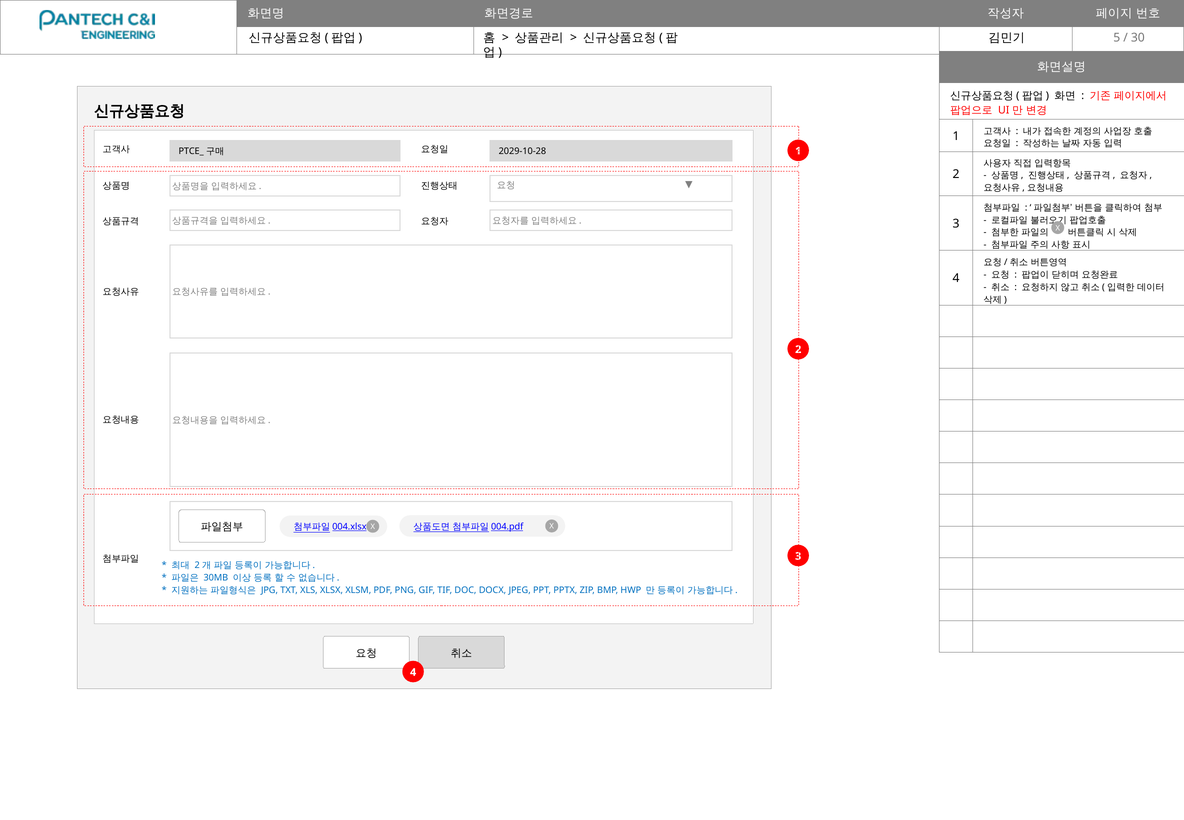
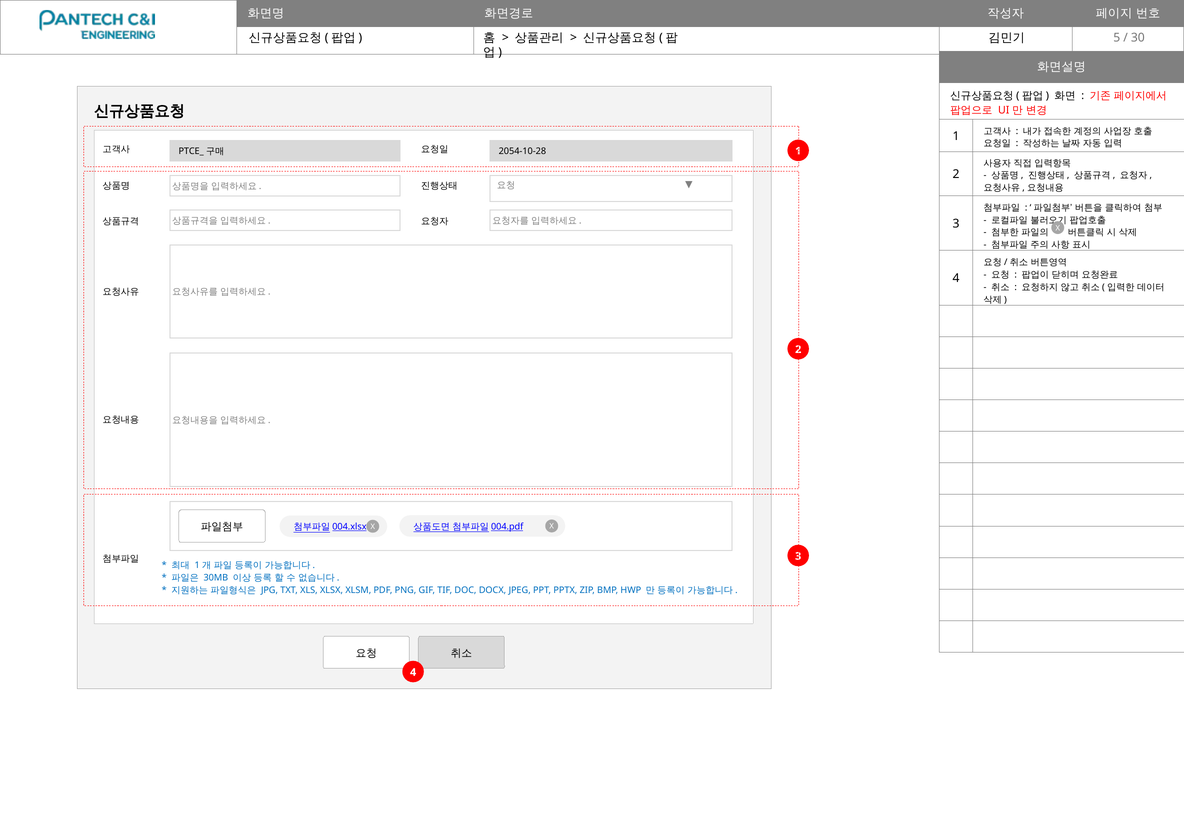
2029-10-28: 2029-10-28 -> 2054-10-28
2 at (197, 565): 2 -> 1
